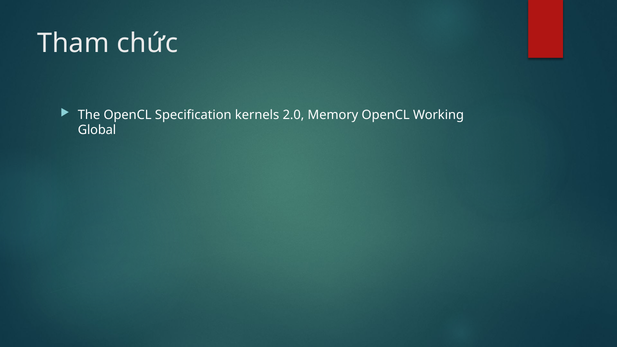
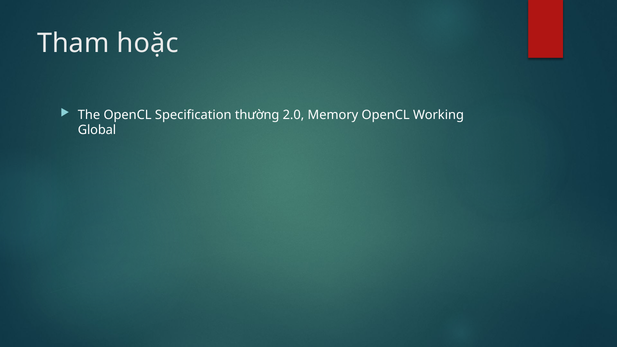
chức: chức -> hoặc
kernels: kernels -> thường
